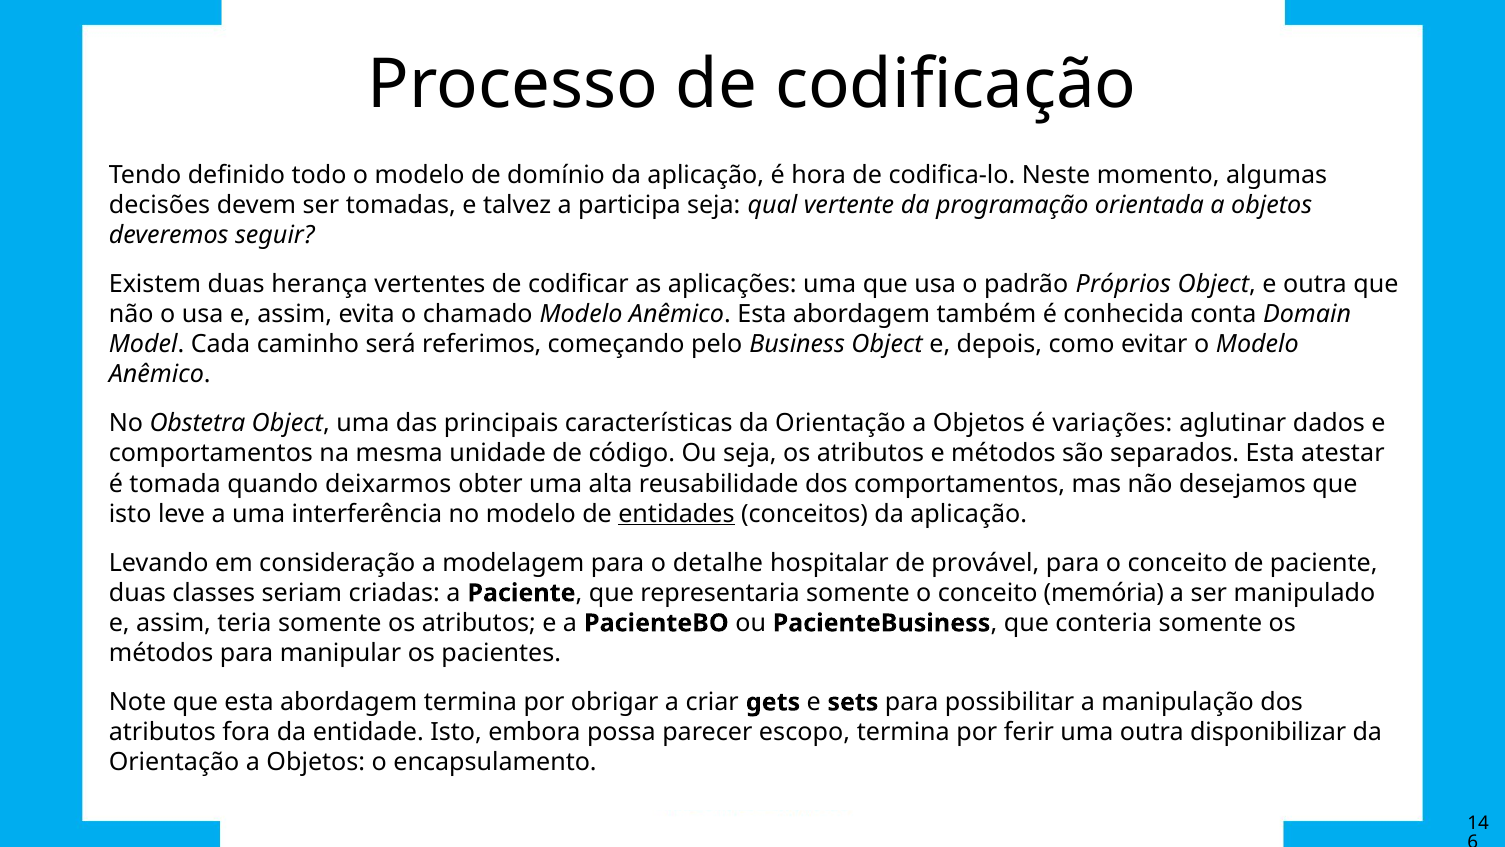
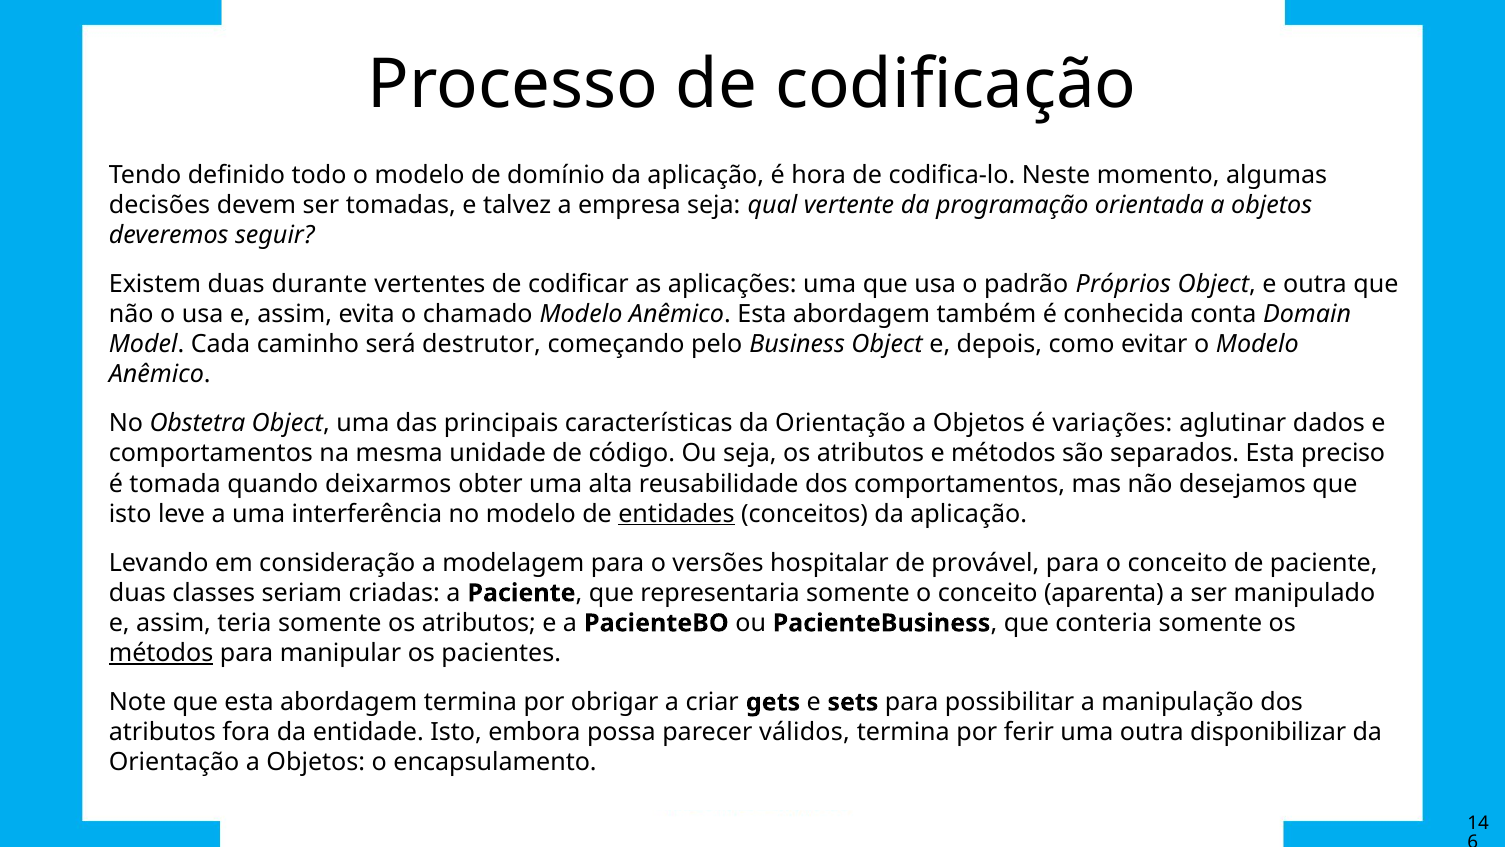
participa: participa -> empresa
herança: herança -> durante
referimos: referimos -> destrutor
atestar: atestar -> preciso
detalhe: detalhe -> versões
memória: memória -> aparenta
métodos at (161, 653) underline: none -> present
escopo: escopo -> válidos
